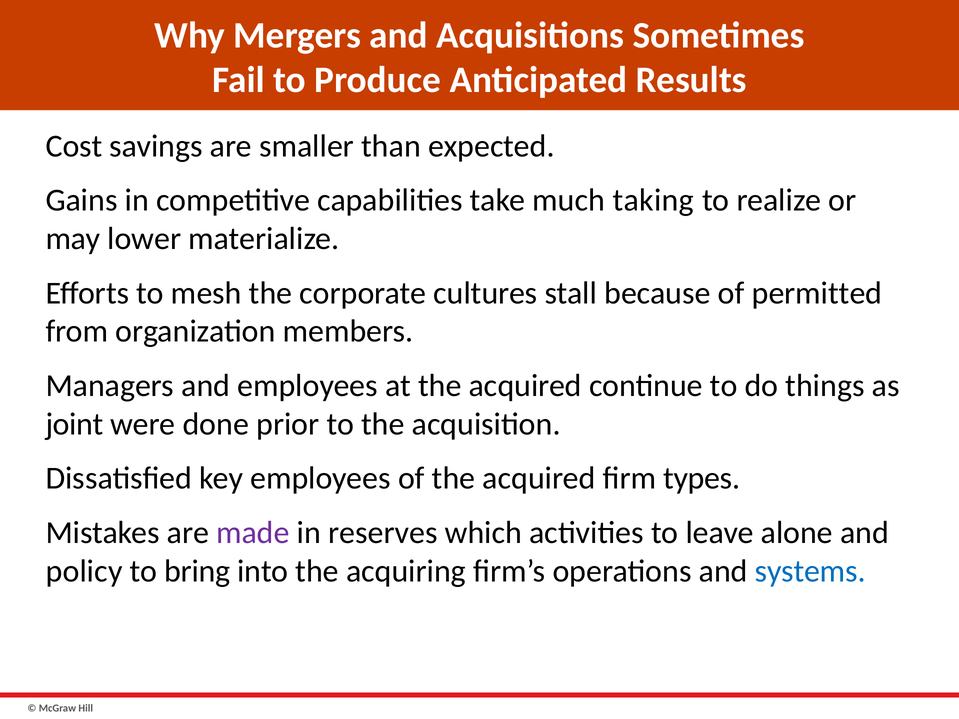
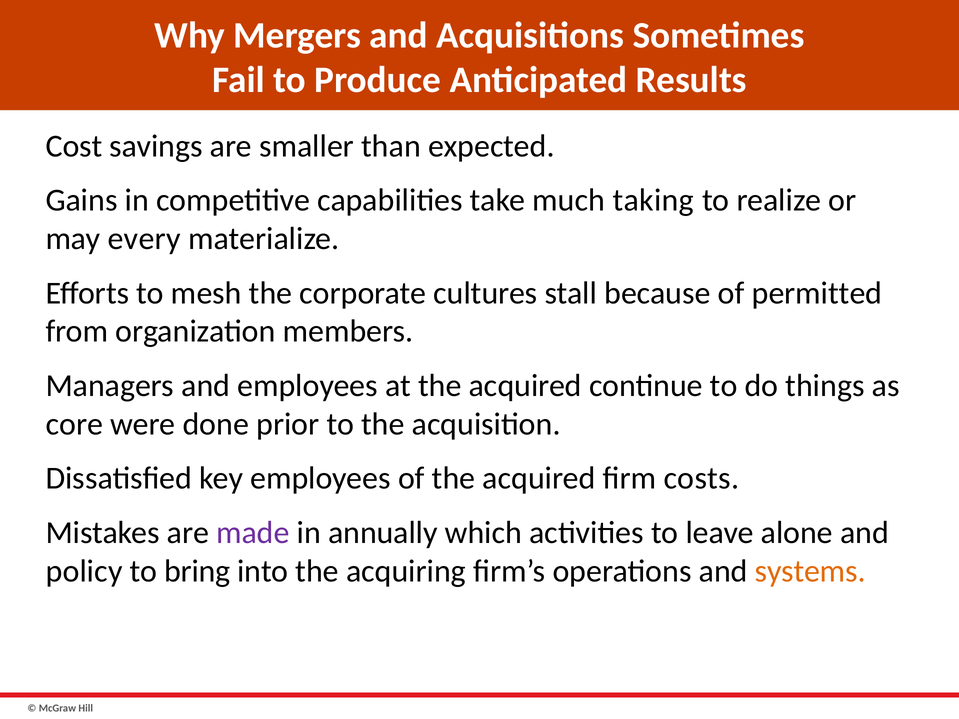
lower: lower -> every
joint: joint -> core
types: types -> costs
reserves: reserves -> annually
systems colour: blue -> orange
